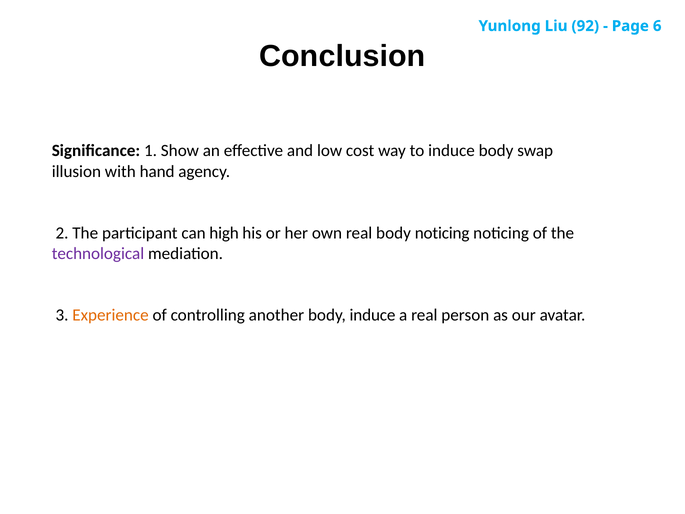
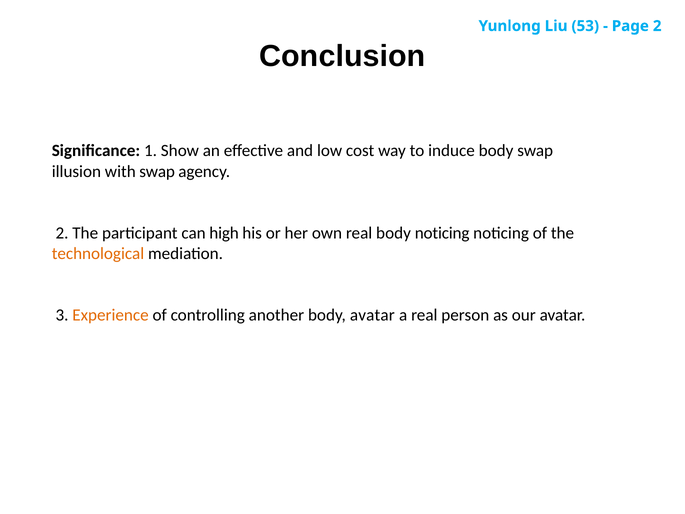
92: 92 -> 53
Page 6: 6 -> 2
with hand: hand -> swap
technological colour: purple -> orange
body induce: induce -> avatar
